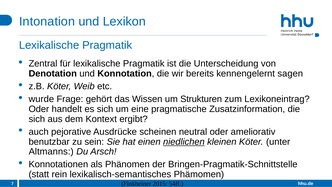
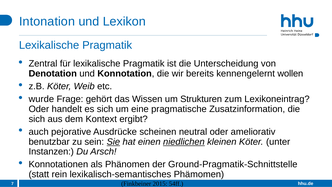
sagen: sagen -> wollen
Sie underline: none -> present
Altmanns: Altmanns -> Instanzen
Bringen-Pragmatik-Schnittstelle: Bringen-Pragmatik-Schnittstelle -> Ground-Pragmatik-Schnittstelle
